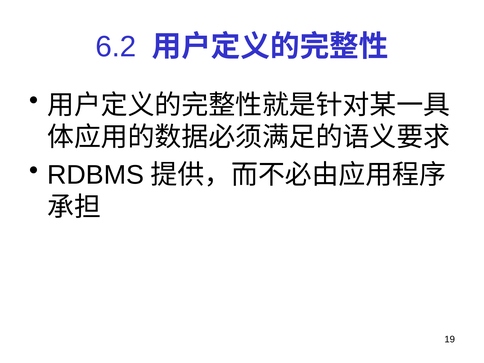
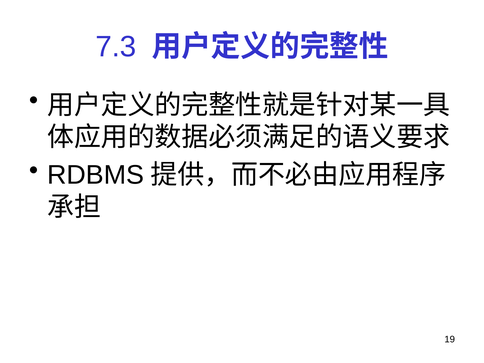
6.2: 6.2 -> 7.3
